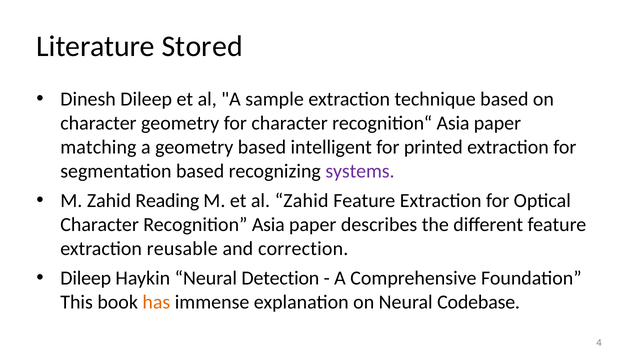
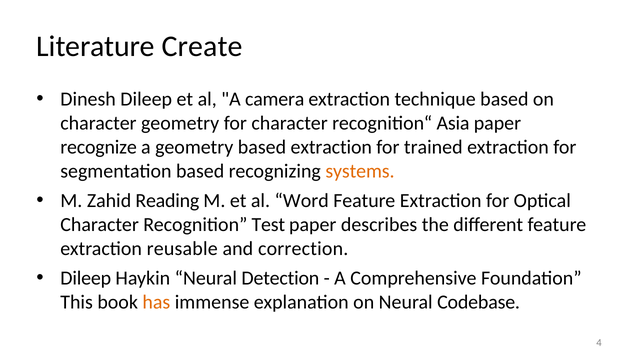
Stored: Stored -> Create
sample: sample -> camera
matching: matching -> recognize
based intelligent: intelligent -> extraction
printed: printed -> trained
systems colour: purple -> orange
al Zahid: Zahid -> Word
Recognition Asia: Asia -> Test
